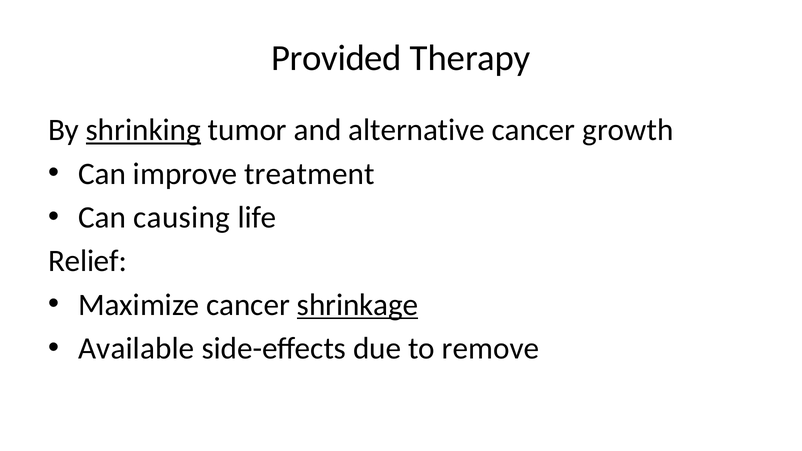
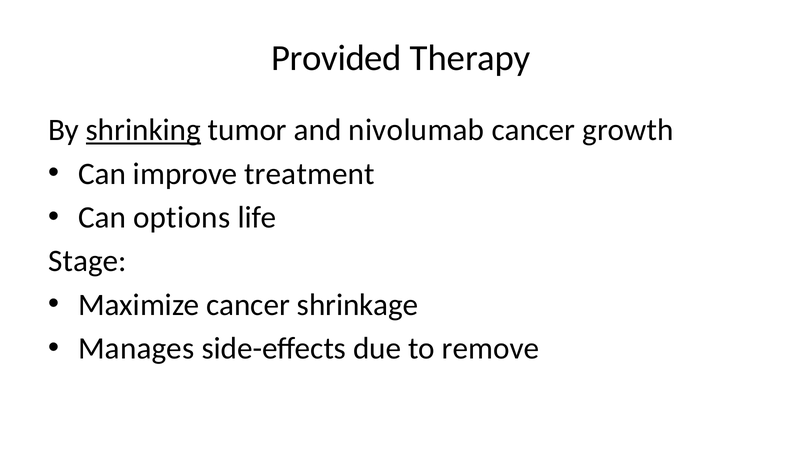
alternative: alternative -> nivolumab
causing: causing -> options
Relief: Relief -> Stage
shrinkage underline: present -> none
Available: Available -> Manages
